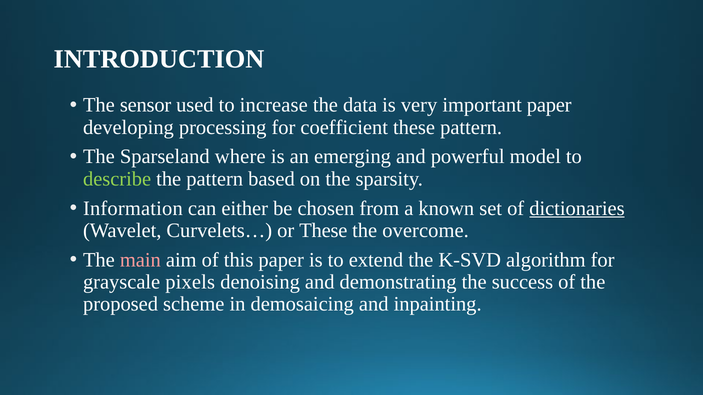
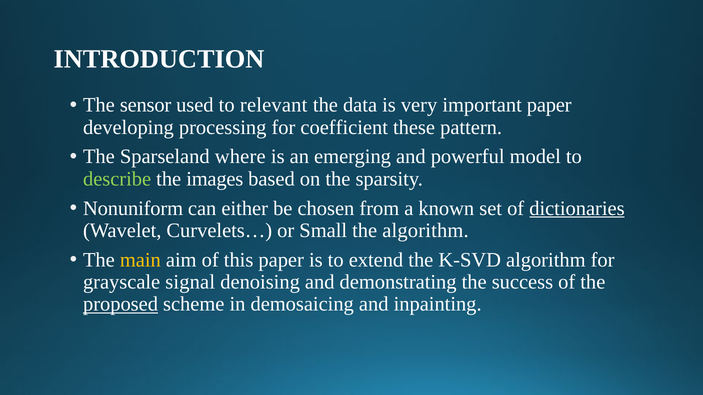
increase: increase -> relevant
the pattern: pattern -> images
Information: Information -> Nonuniform
or These: These -> Small
the overcome: overcome -> algorithm
main colour: pink -> yellow
pixels: pixels -> signal
proposed underline: none -> present
